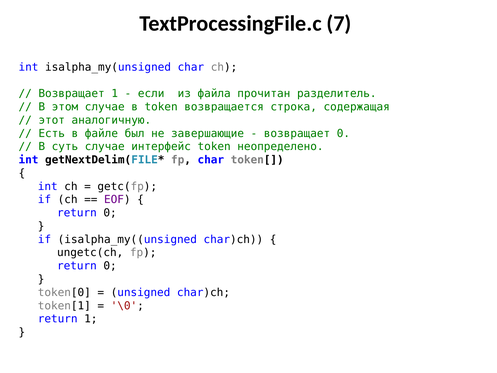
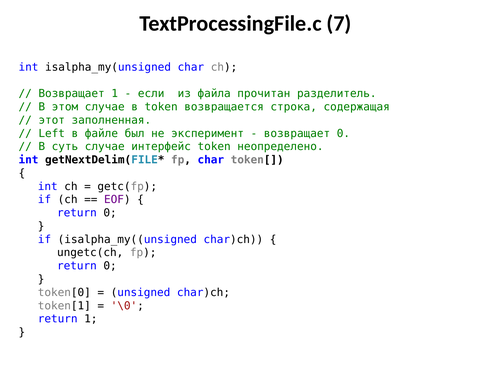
аналогичную: аналогичную -> заполненная
Есть: Есть -> Left
завершающие: завершающие -> эксперимент
